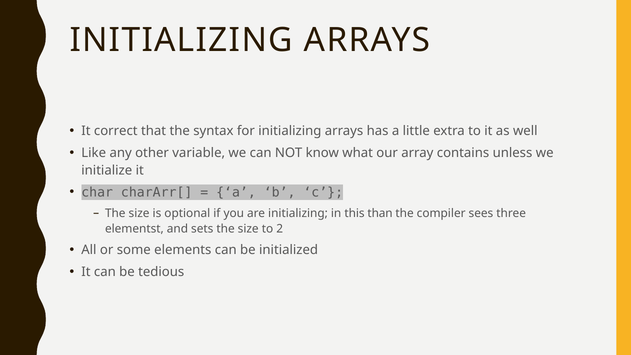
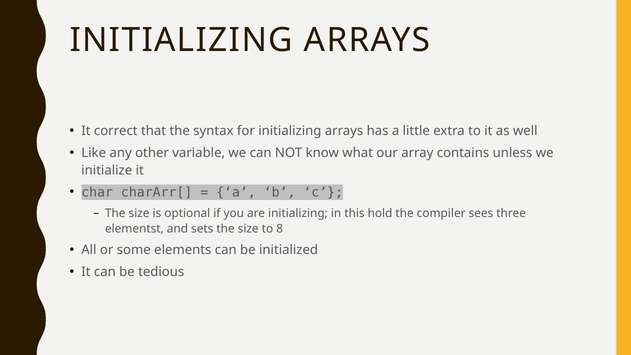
than: than -> hold
2: 2 -> 8
